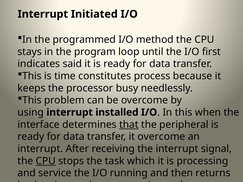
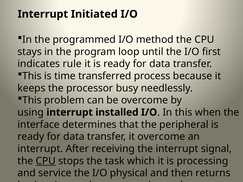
said: said -> rule
constitutes: constitutes -> transferred
that underline: present -> none
running: running -> physical
